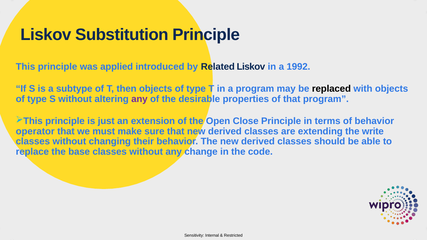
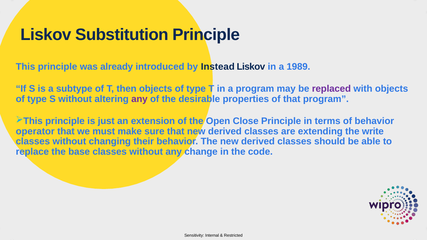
applied: applied -> already
Related: Related -> Instead
1992: 1992 -> 1989
replaced colour: black -> purple
